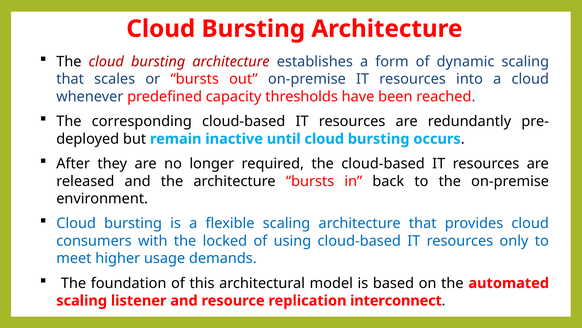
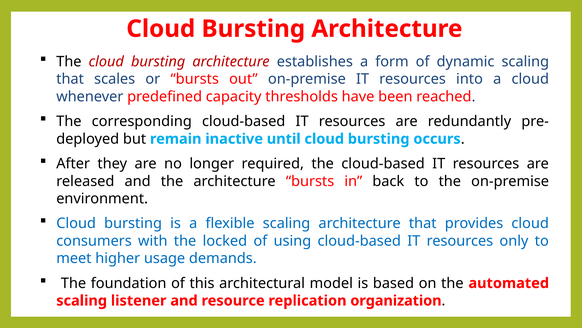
interconnect: interconnect -> organization
